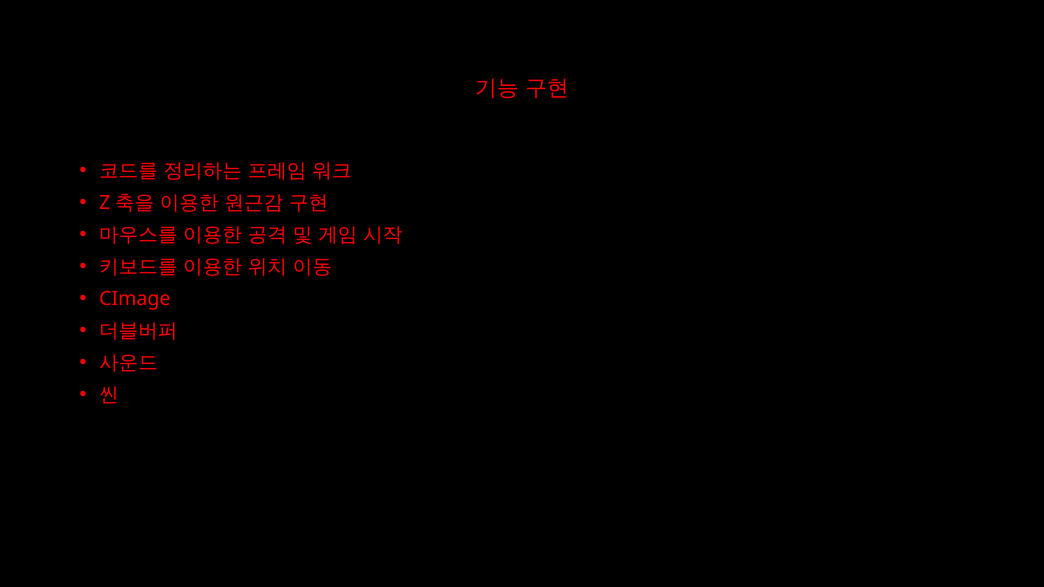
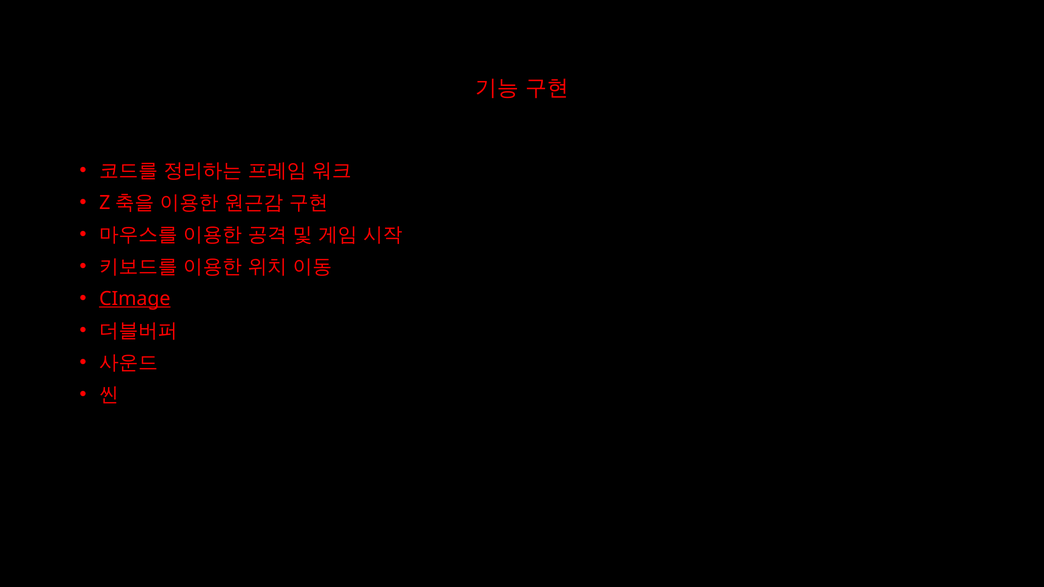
CImage underline: none -> present
